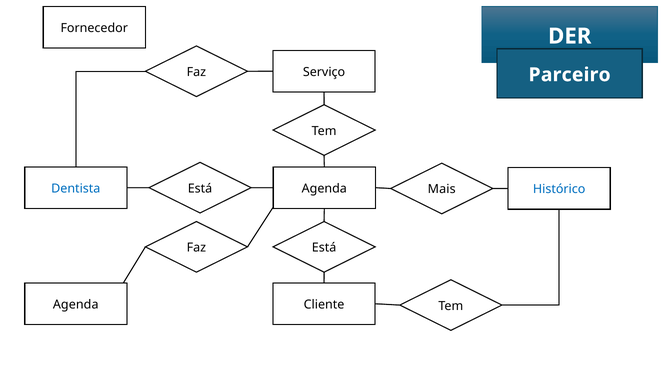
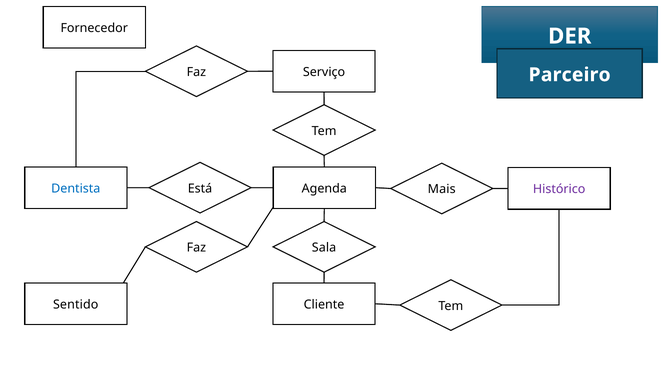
Histórico colour: blue -> purple
Está at (324, 248): Está -> Sala
Agenda at (76, 305): Agenda -> Sentido
